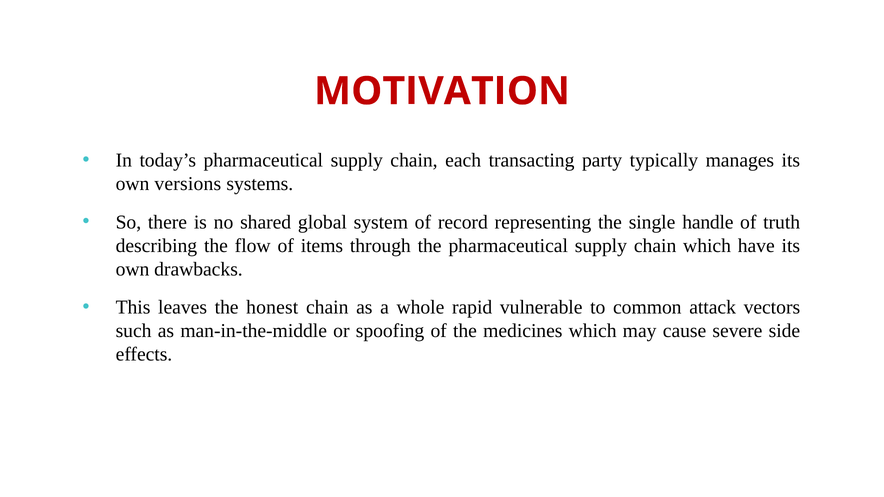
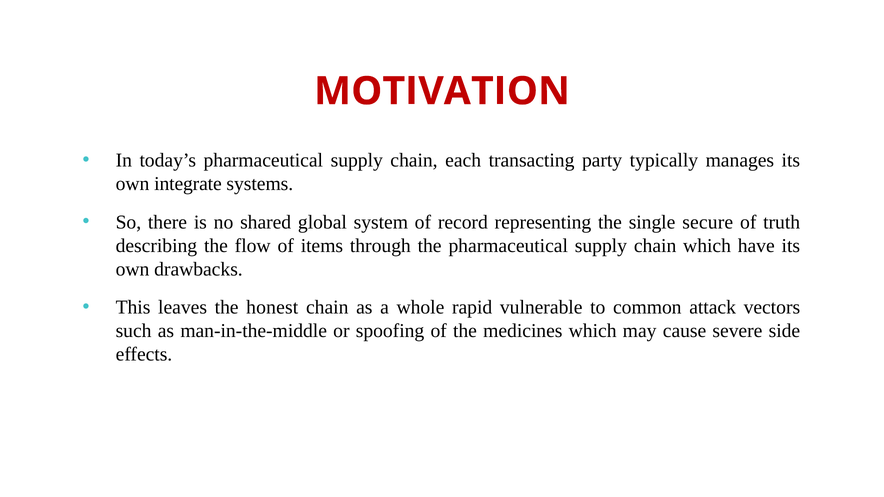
versions: versions -> integrate
handle: handle -> secure
